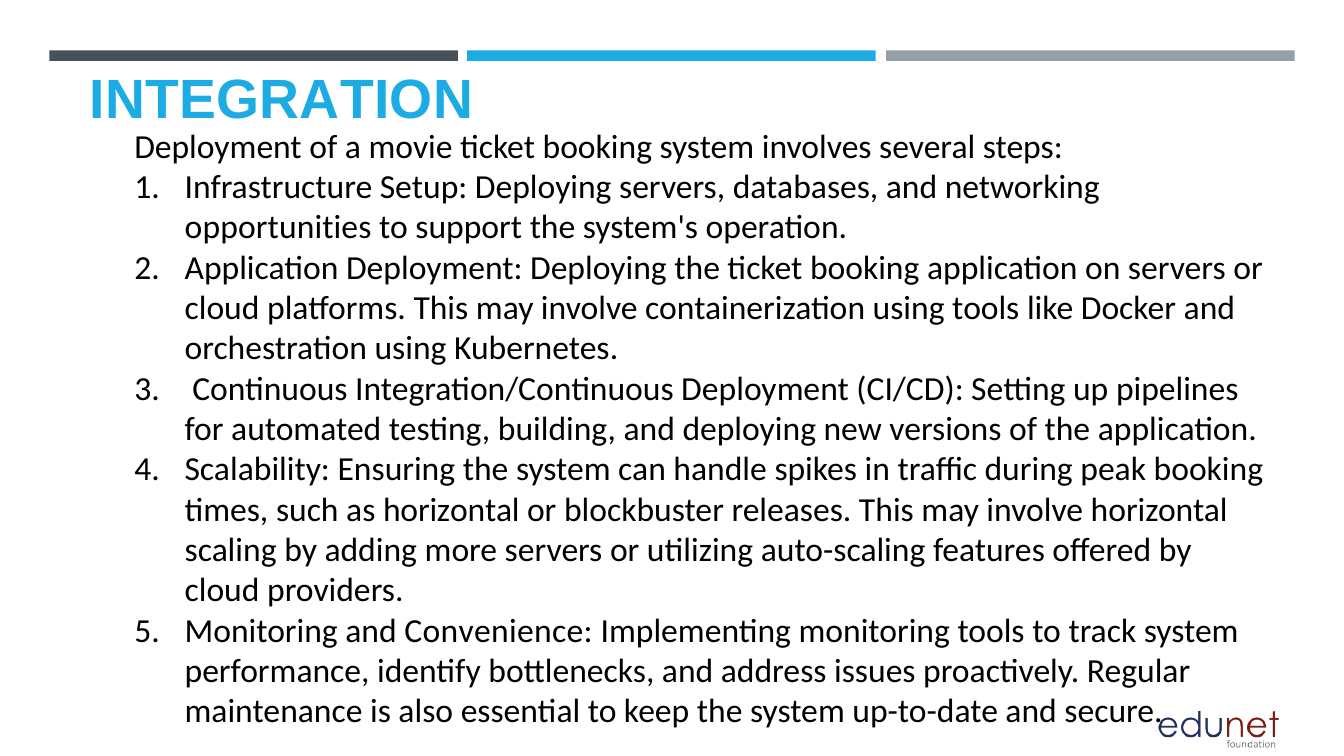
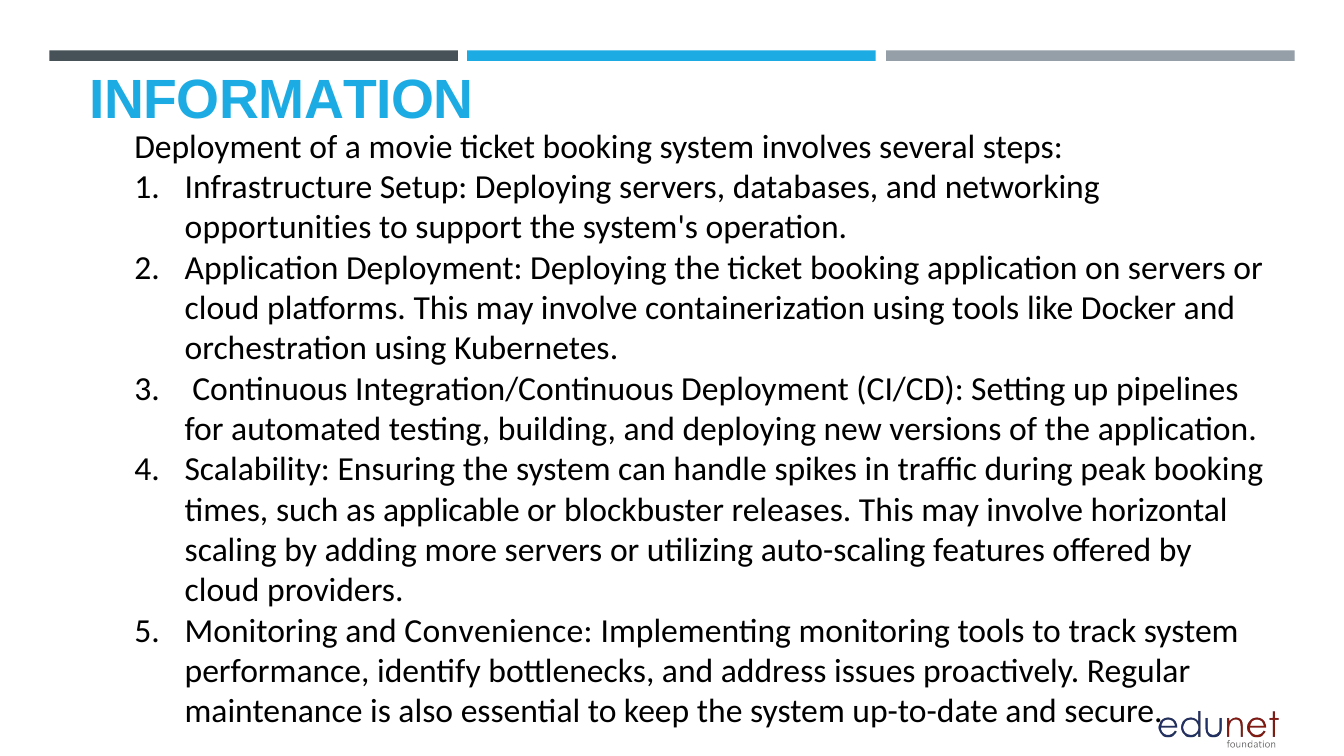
INTEGRATION: INTEGRATION -> INFORMATION
as horizontal: horizontal -> applicable
